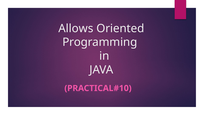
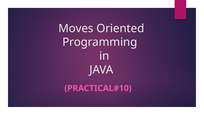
Allows: Allows -> Moves
